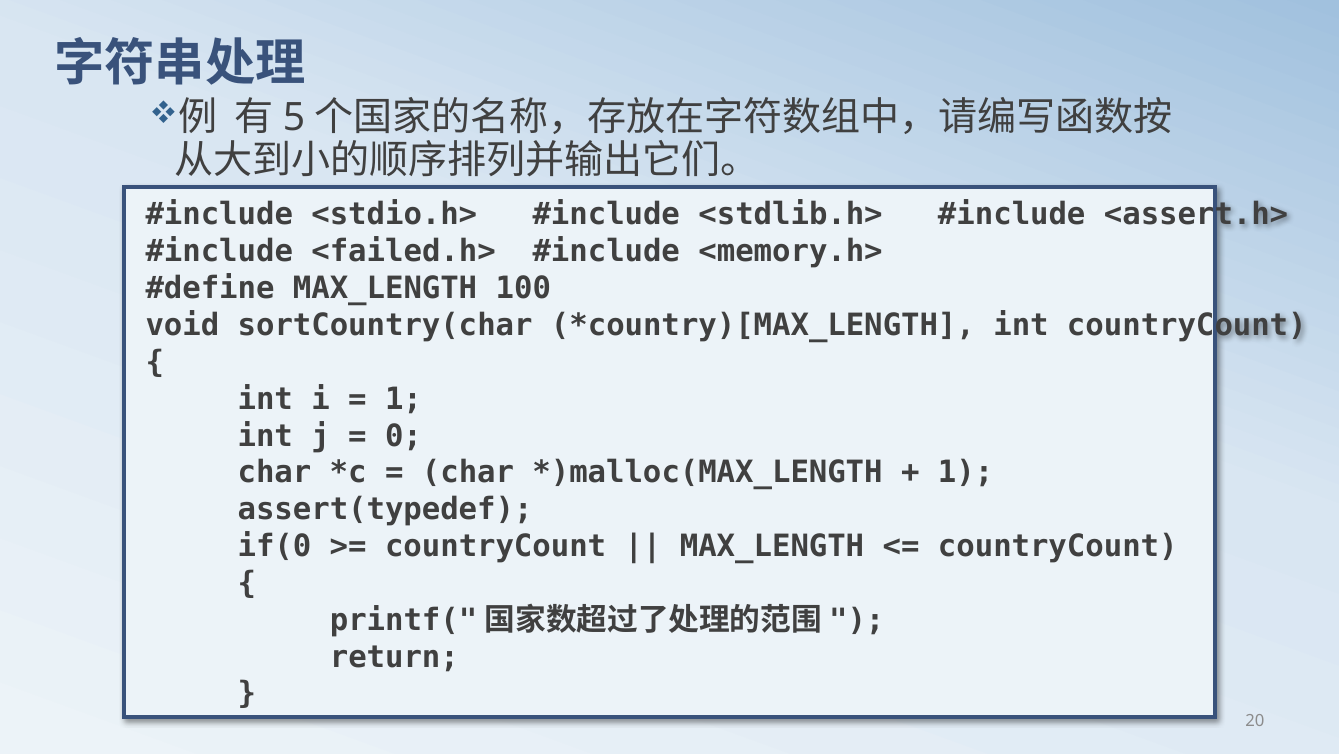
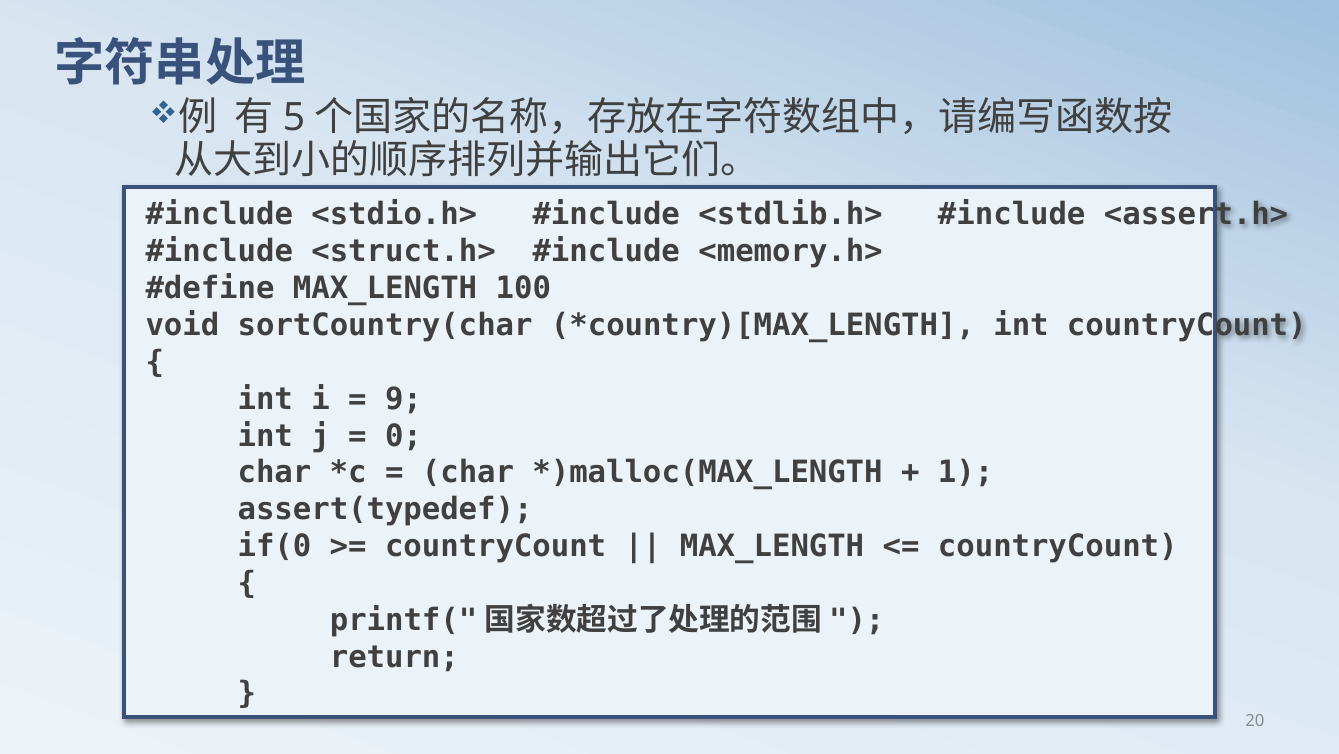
<failed.h>: <failed.h> -> <struct.h>
1 at (403, 399): 1 -> 9
